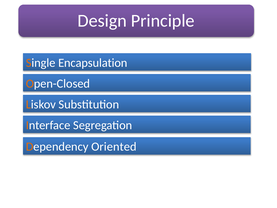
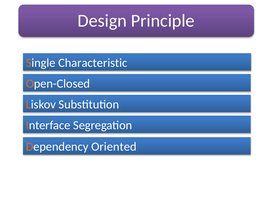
Encapsulation: Encapsulation -> Characteristic
